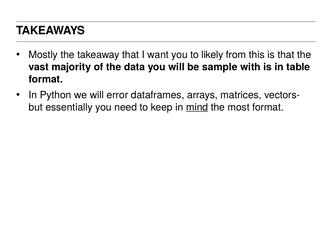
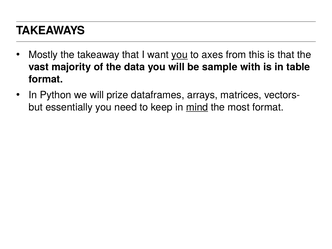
you at (180, 55) underline: none -> present
likely: likely -> axes
error: error -> prize
